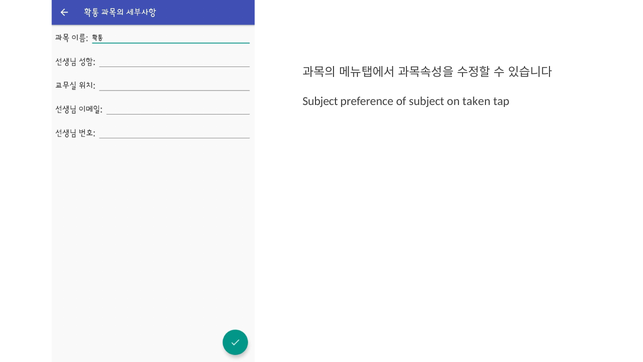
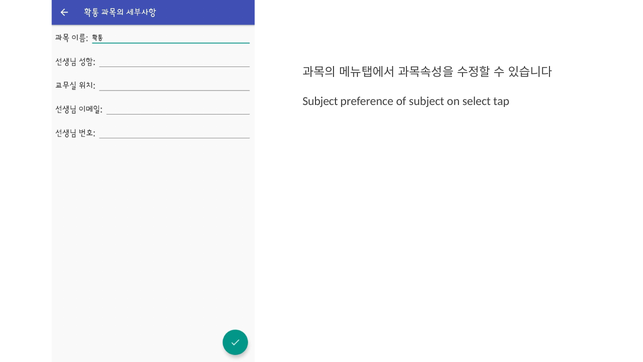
taken: taken -> select
